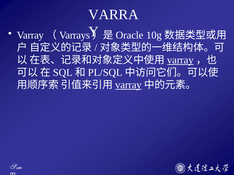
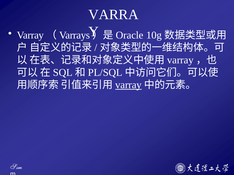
varray at (180, 60) underline: present -> none
